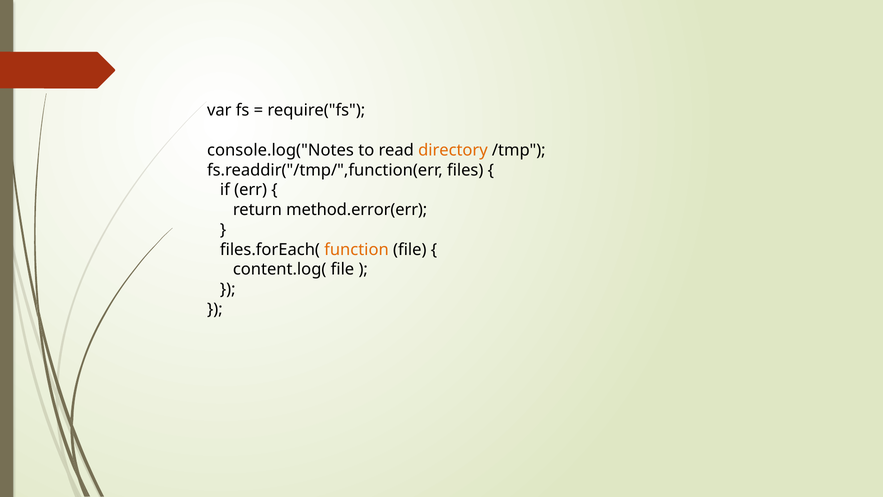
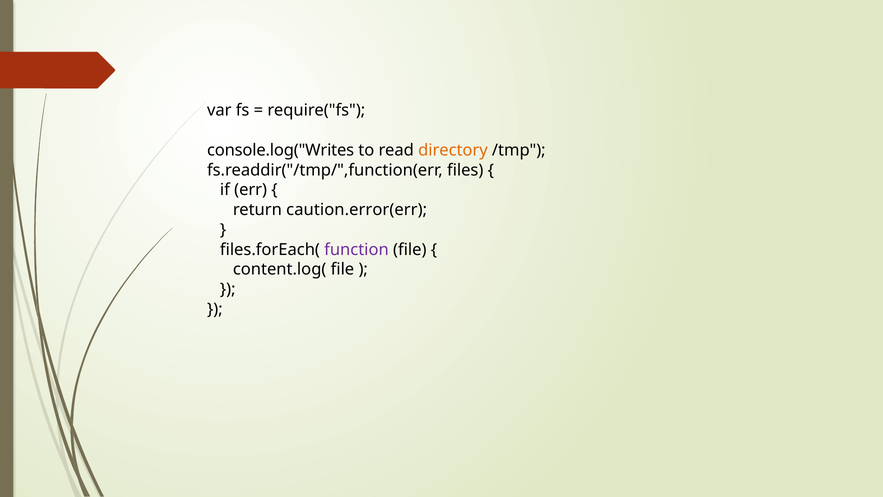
console.log("Notes: console.log("Notes -> console.log("Writes
method.error(err: method.error(err -> caution.error(err
function colour: orange -> purple
